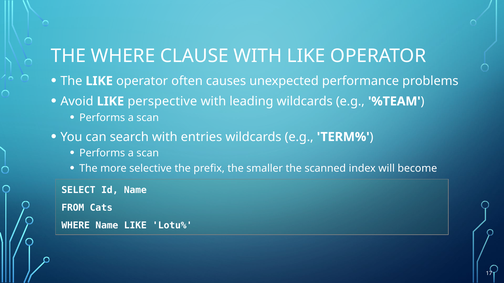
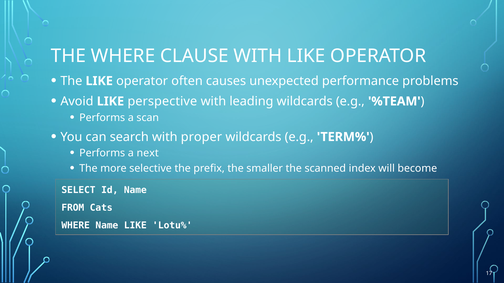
entries: entries -> proper
scan at (148, 153): scan -> next
